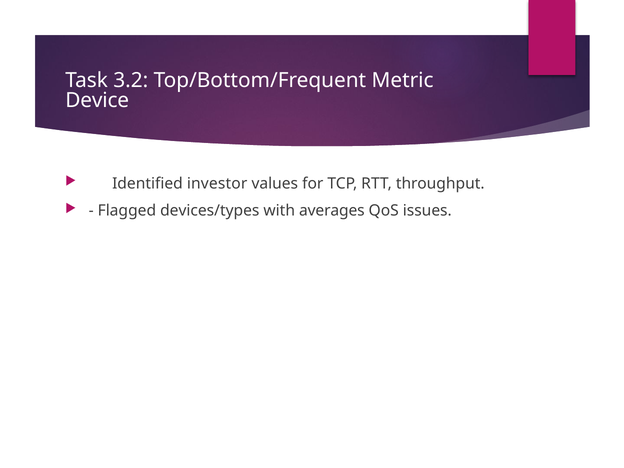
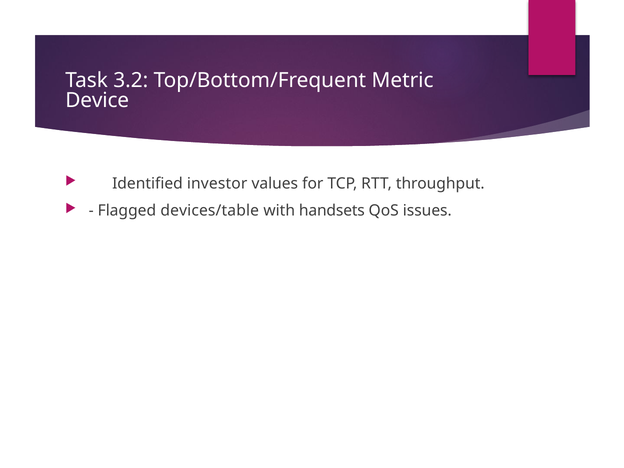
devices/types: devices/types -> devices/table
averages: averages -> handsets
